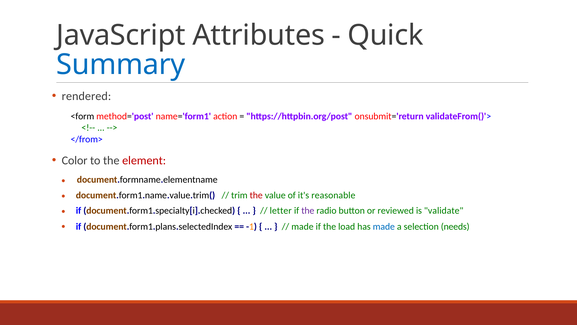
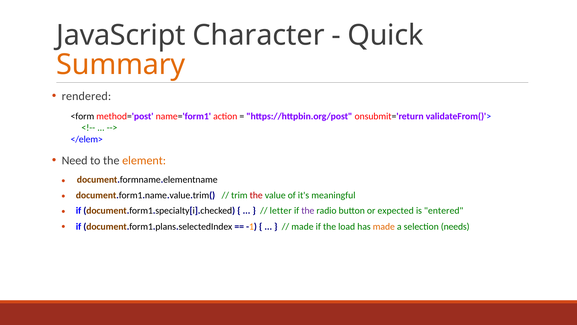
Attributes: Attributes -> Character
Summary colour: blue -> orange
</from>: </from> -> </elem>
Color: Color -> Need
element colour: red -> orange
reasonable: reasonable -> meaningful
reviewed: reviewed -> expected
validate: validate -> entered
made at (384, 226) colour: blue -> orange
